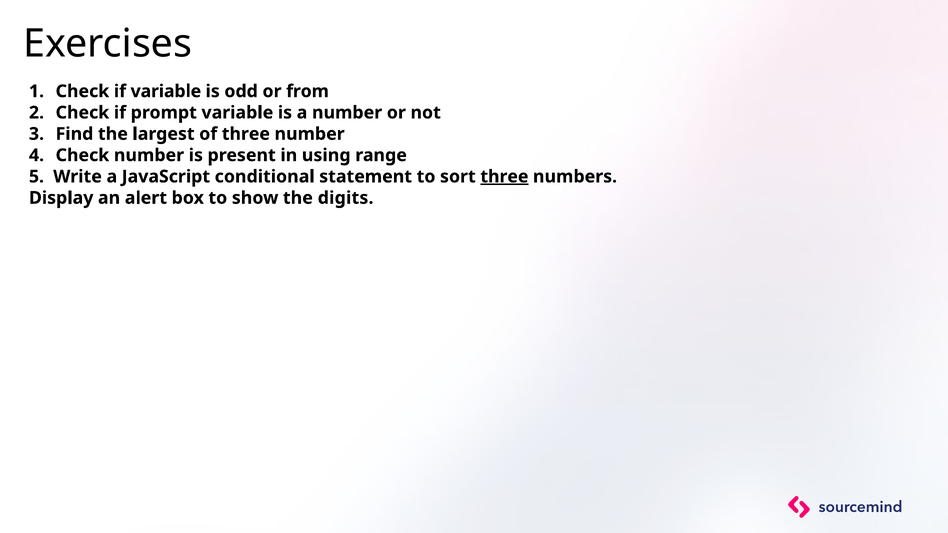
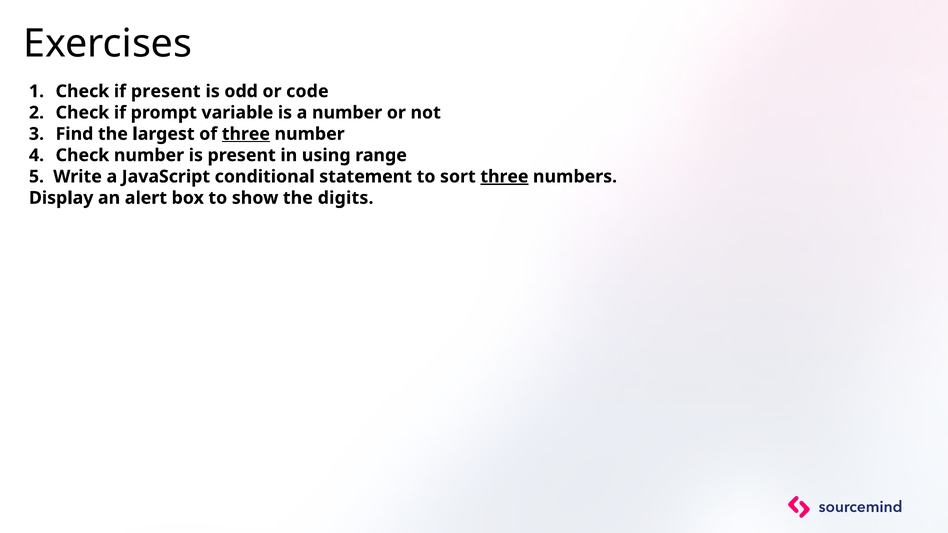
if variable: variable -> present
from: from -> code
three at (246, 134) underline: none -> present
